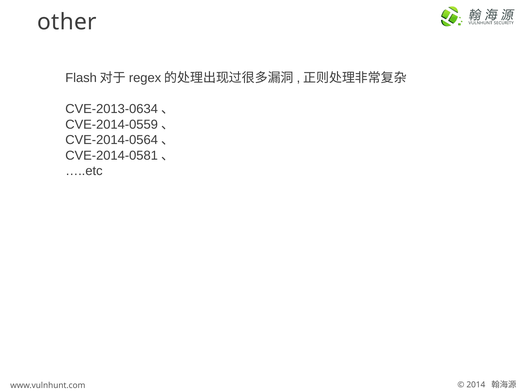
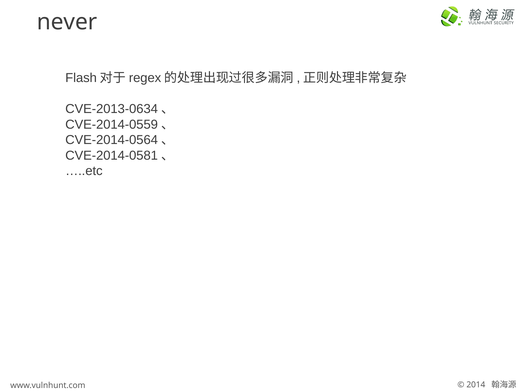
other: other -> never
